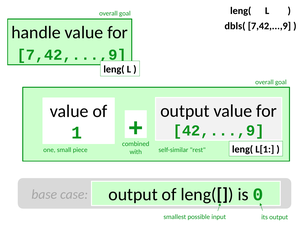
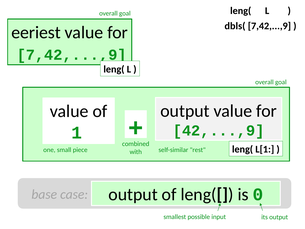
handle: handle -> eeriest
